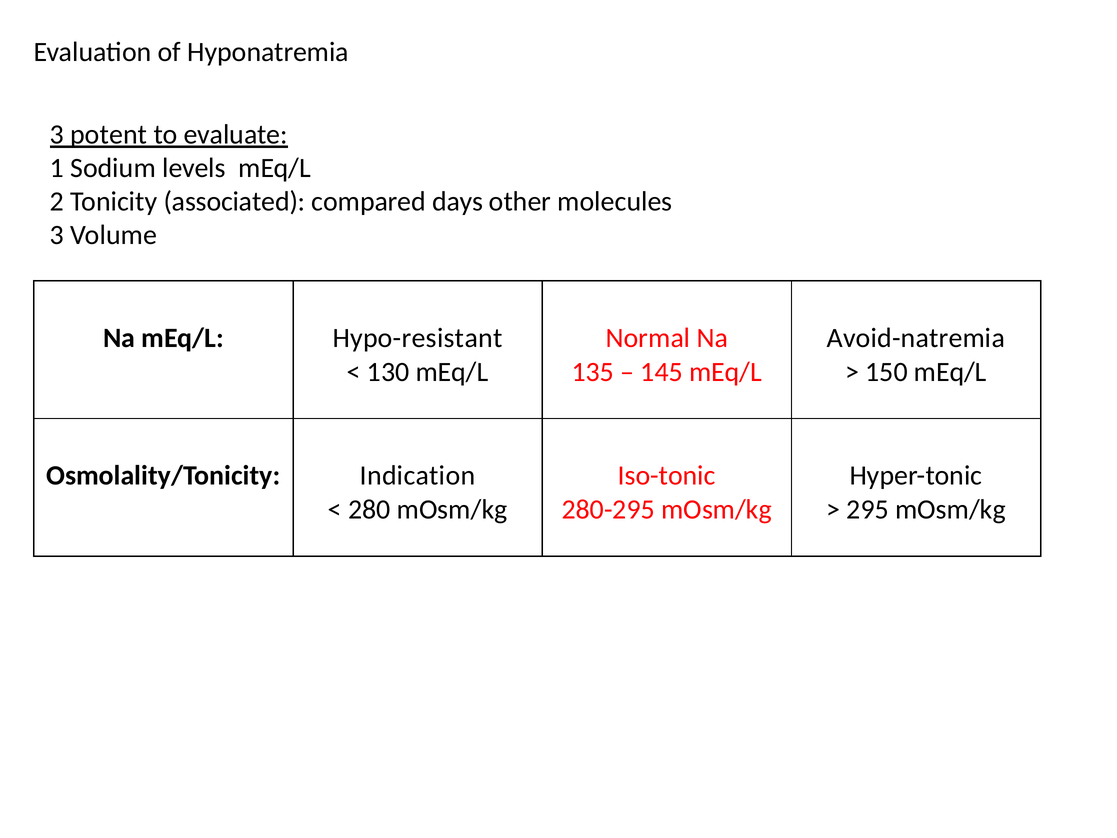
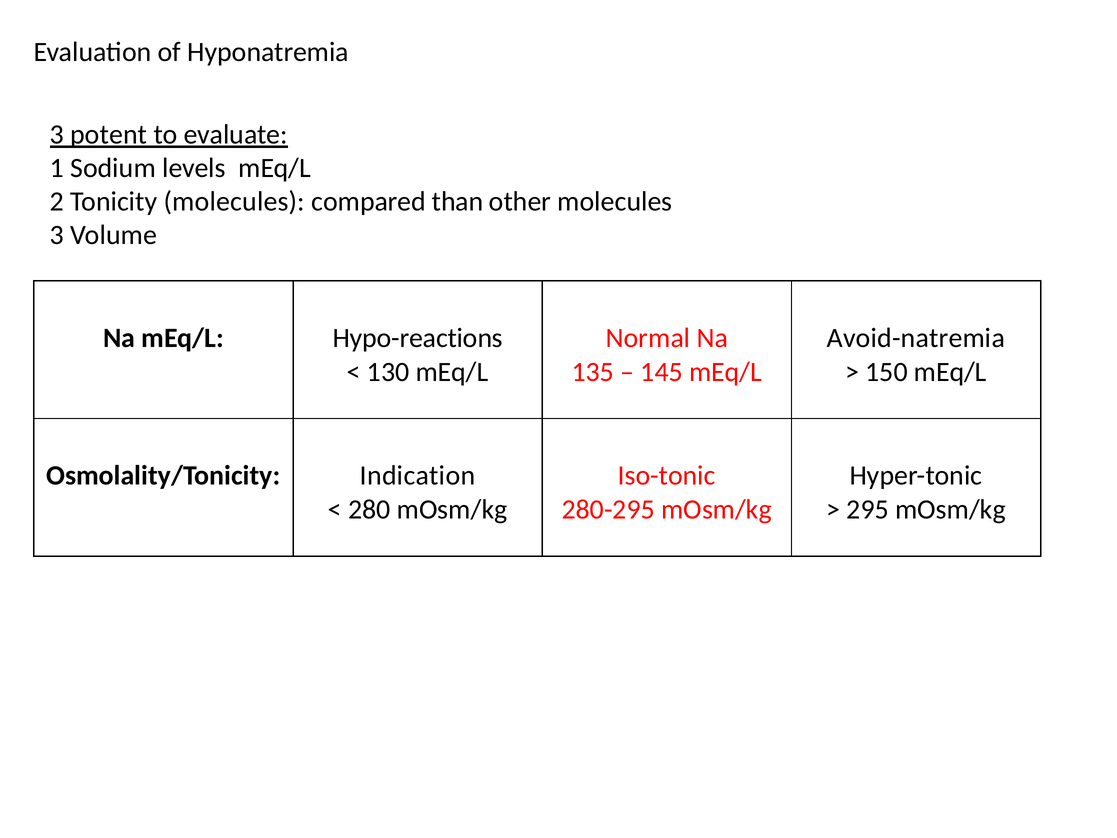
Tonicity associated: associated -> molecules
days: days -> than
Hypo-resistant: Hypo-resistant -> Hypo-reactions
